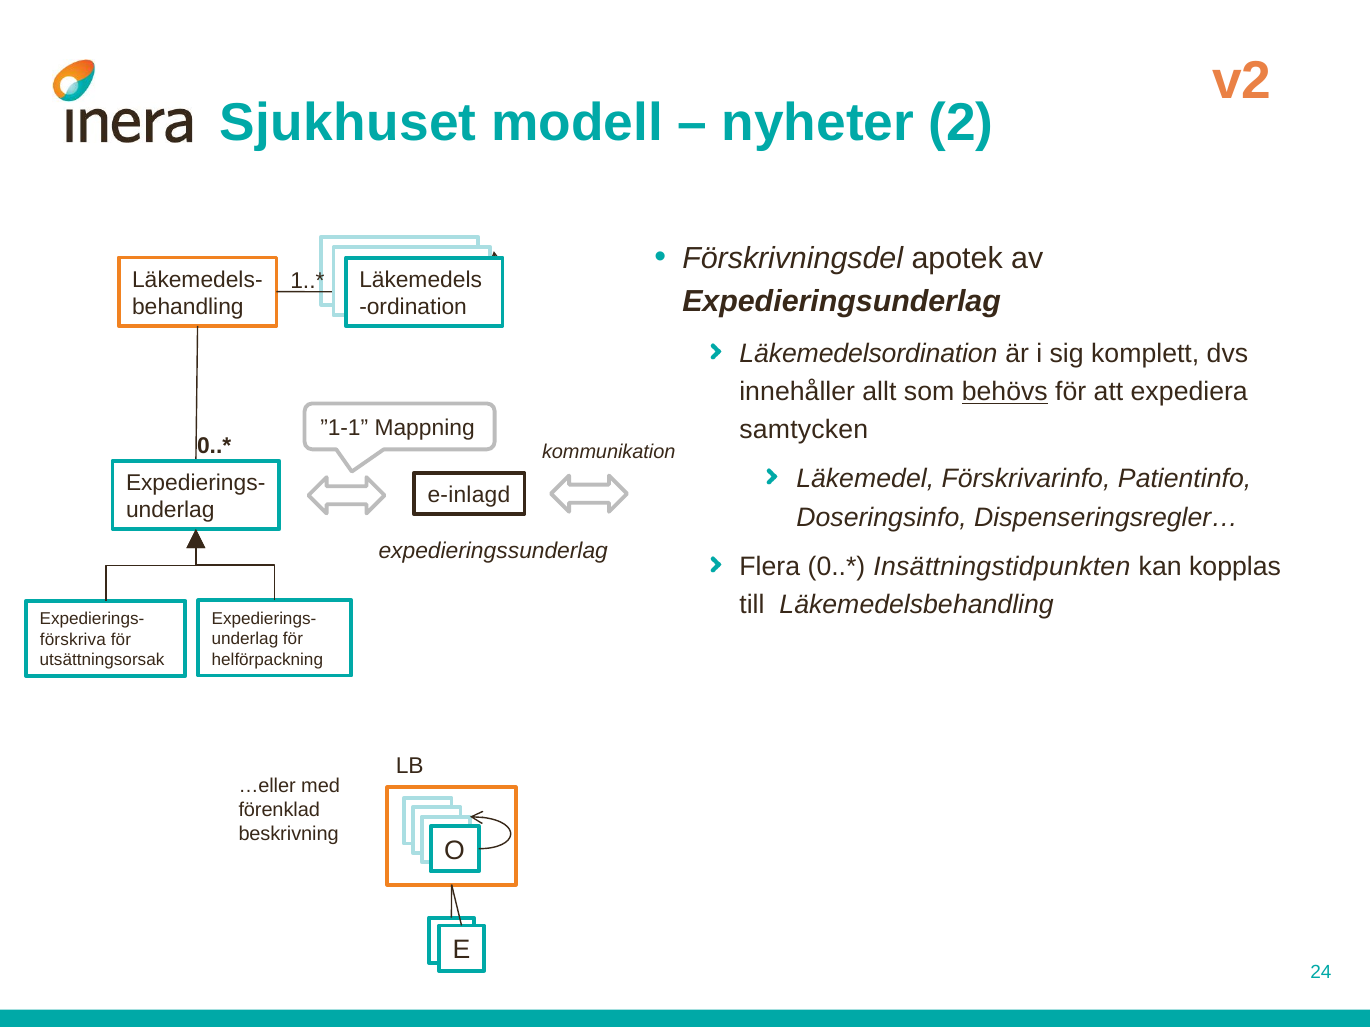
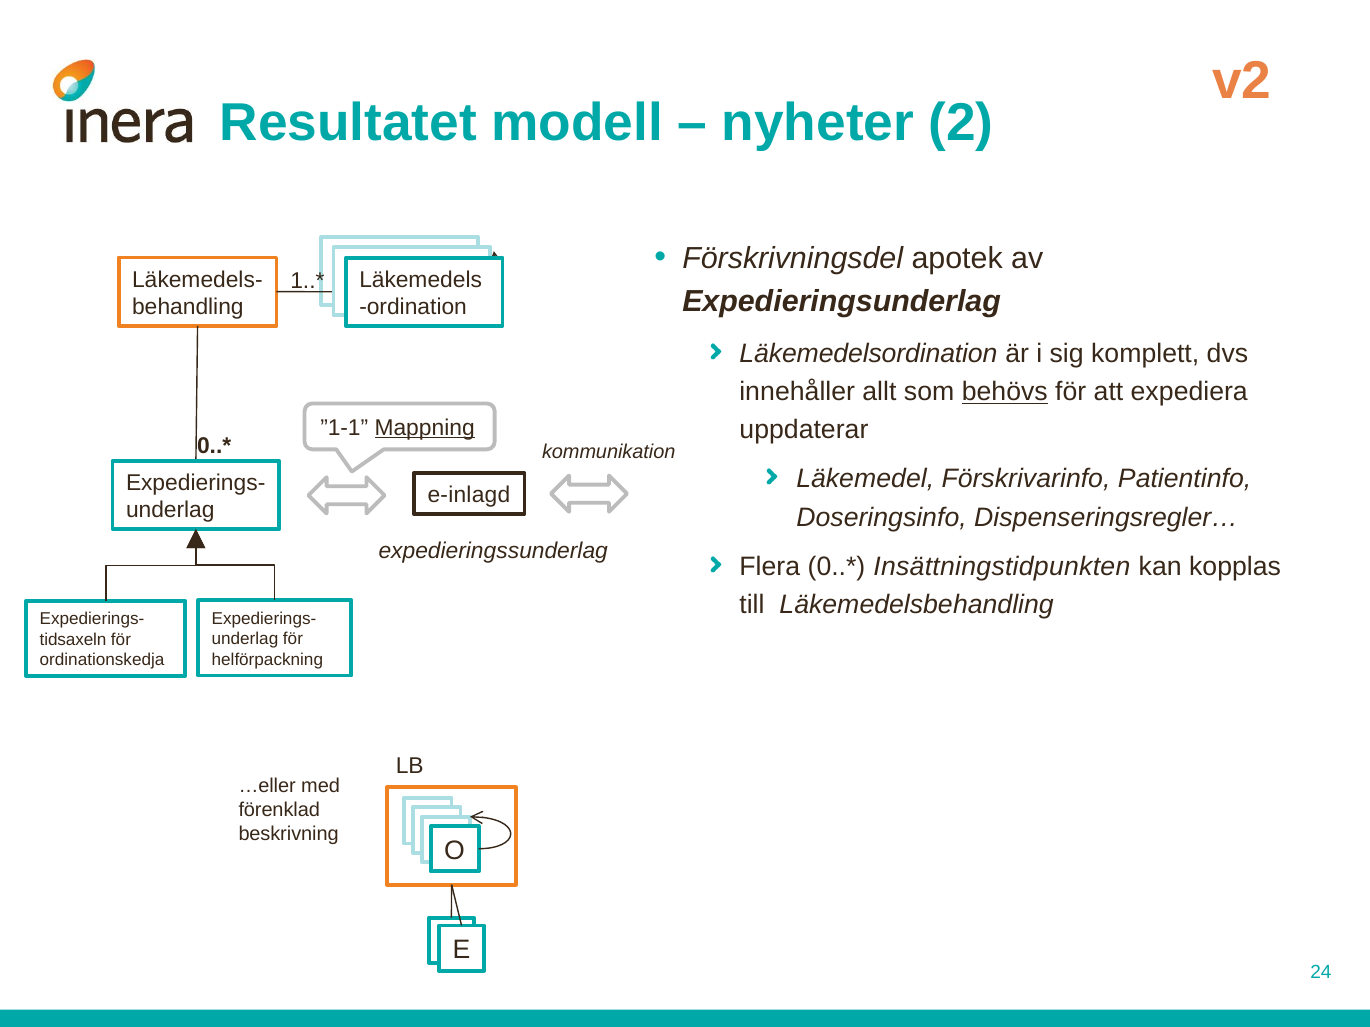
Sjukhuset: Sjukhuset -> Resultatet
Mappning underline: none -> present
samtycken: samtycken -> uppdaterar
förskriva: förskriva -> tidsaxeln
utsättningsorsak: utsättningsorsak -> ordinationskedja
